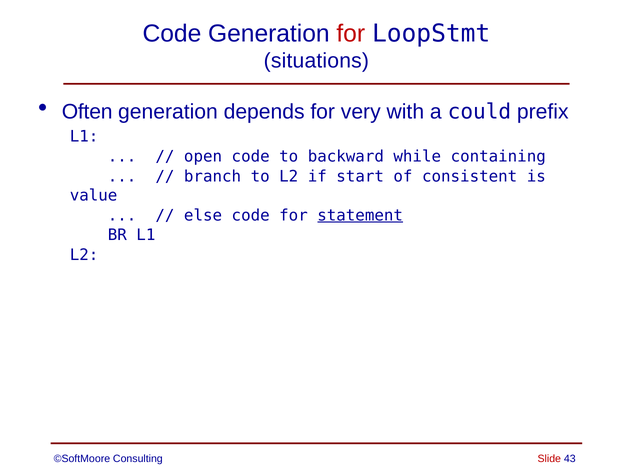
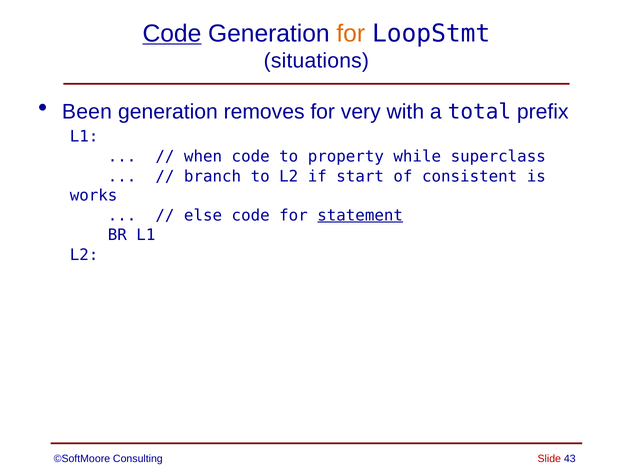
Code at (172, 33) underline: none -> present
for at (351, 33) colour: red -> orange
Often: Often -> Been
depends: depends -> removes
could: could -> total
open: open -> when
backward: backward -> property
containing: containing -> superclass
value: value -> works
